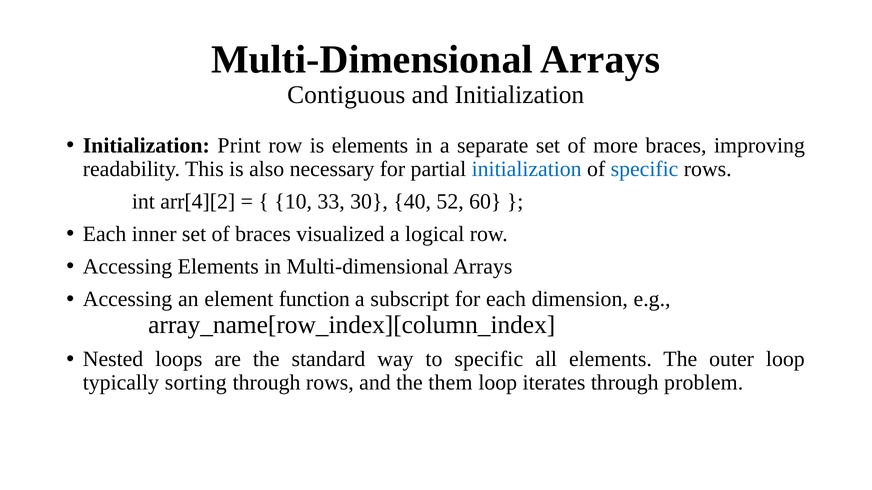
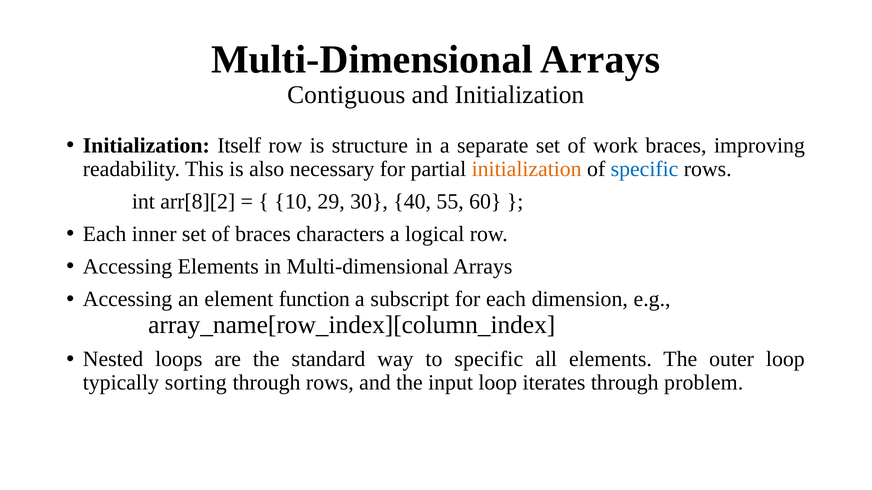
Print: Print -> Itself
is elements: elements -> structure
more: more -> work
initialization at (527, 169) colour: blue -> orange
arr[4][2: arr[4][2 -> arr[8][2
33: 33 -> 29
52: 52 -> 55
visualized: visualized -> characters
them: them -> input
